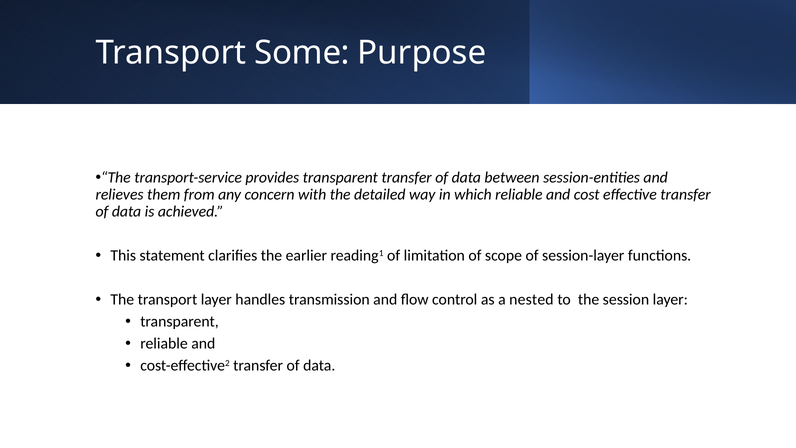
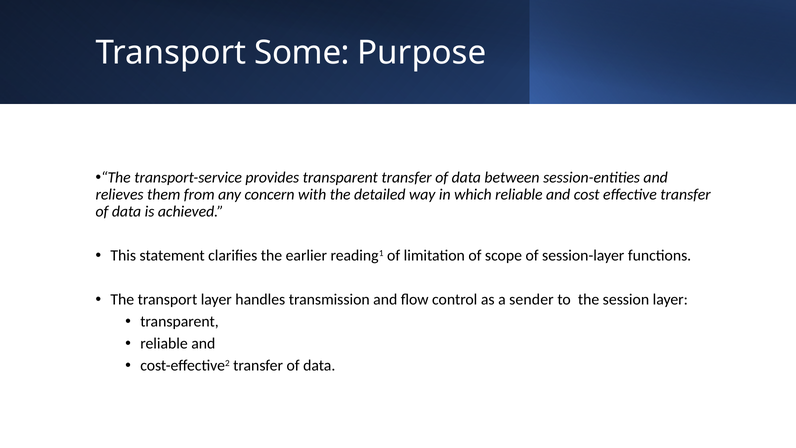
nested: nested -> sender
